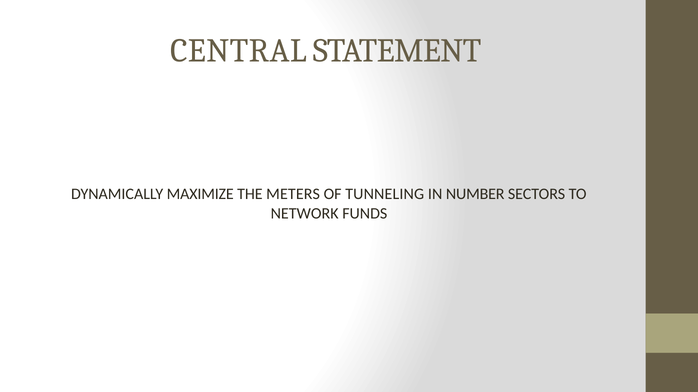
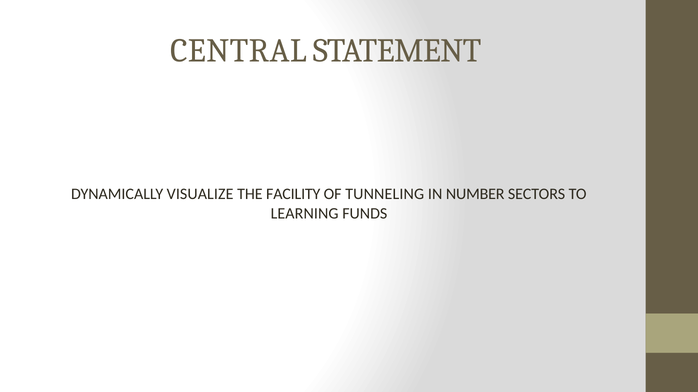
MAXIMIZE: MAXIMIZE -> VISUALIZE
METERS: METERS -> FACILITY
NETWORK: NETWORK -> LEARNING
